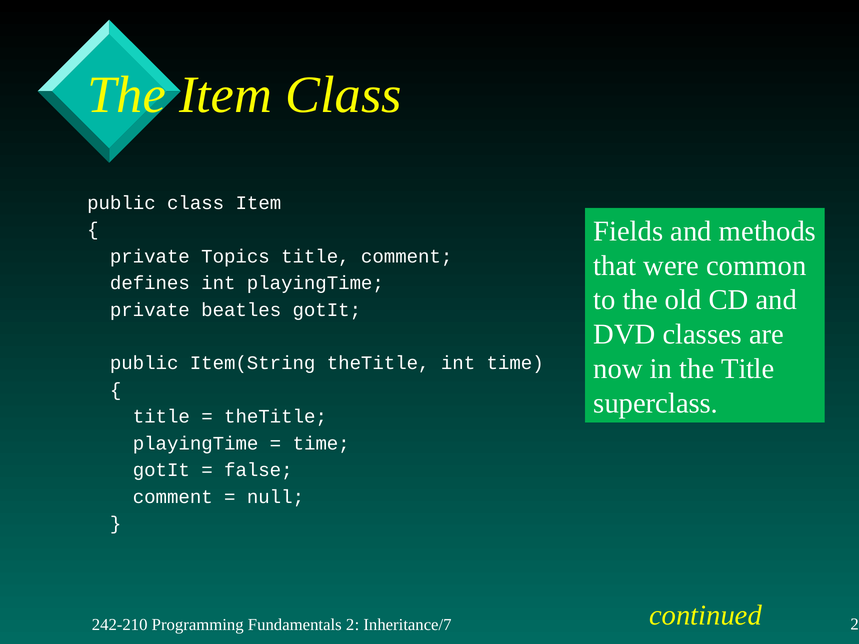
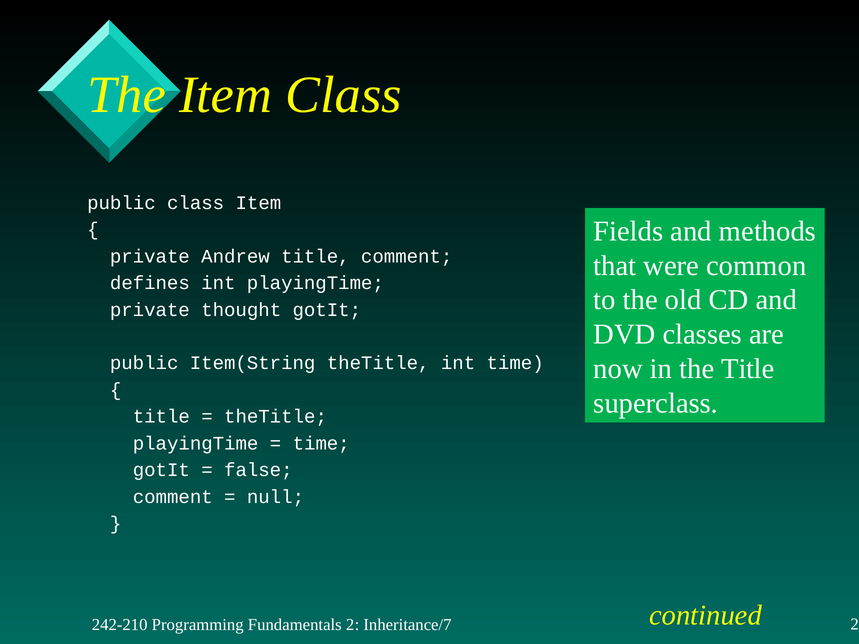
Topics: Topics -> Andrew
beatles: beatles -> thought
